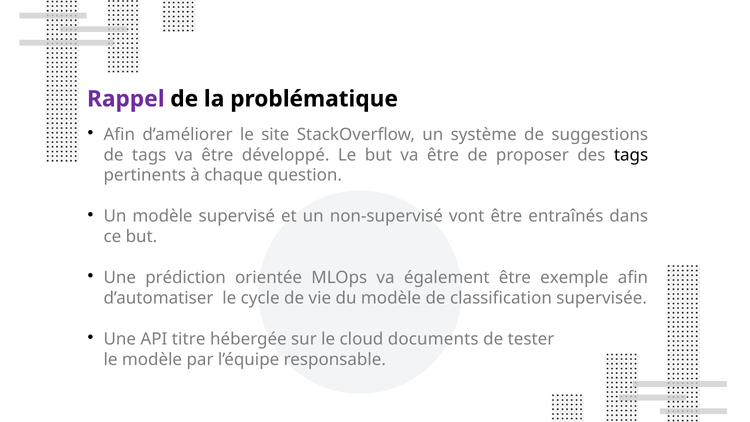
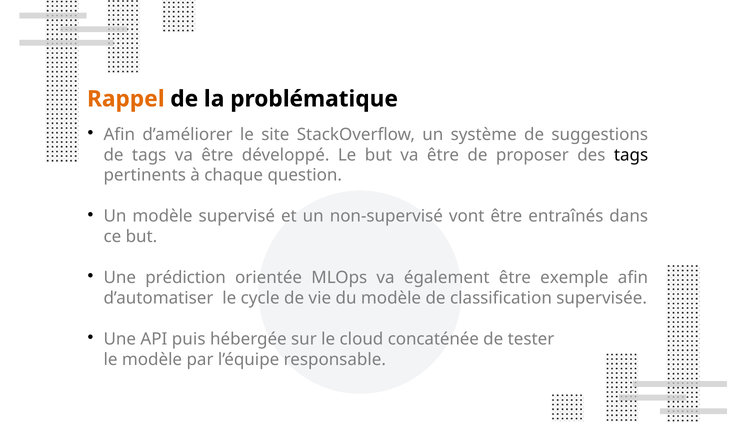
Rappel colour: purple -> orange
titre: titre -> puis
documents: documents -> concaténée
